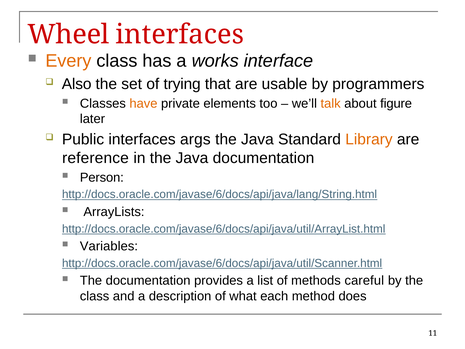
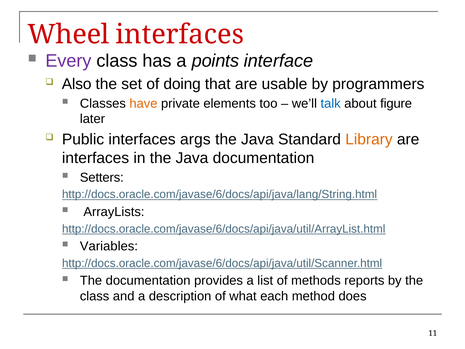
Every colour: orange -> purple
works: works -> points
trying: trying -> doing
talk colour: orange -> blue
reference at (95, 158): reference -> interfaces
Person: Person -> Setters
careful: careful -> reports
